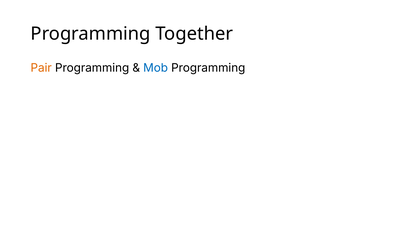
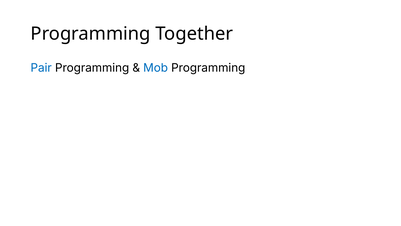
Pair colour: orange -> blue
